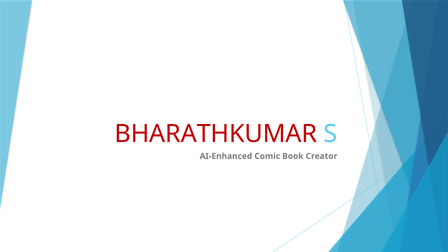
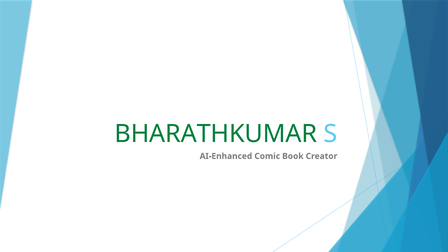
BHARATHKUMAR colour: red -> green
